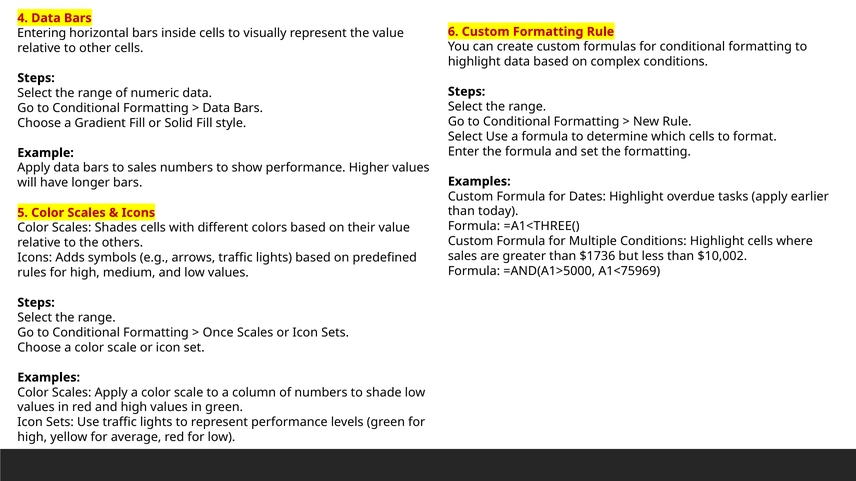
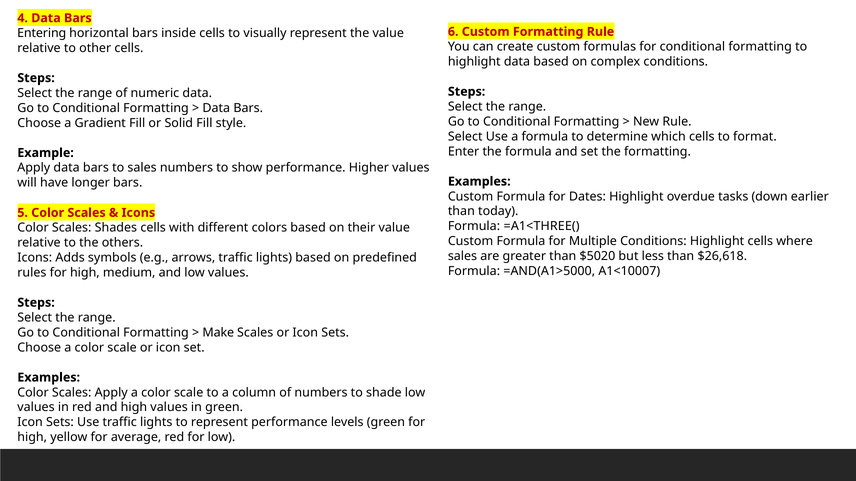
tasks apply: apply -> down
$1736: $1736 -> $5020
$10,002: $10,002 -> $26,618
A1<75969: A1<75969 -> A1<10007
Once: Once -> Make
